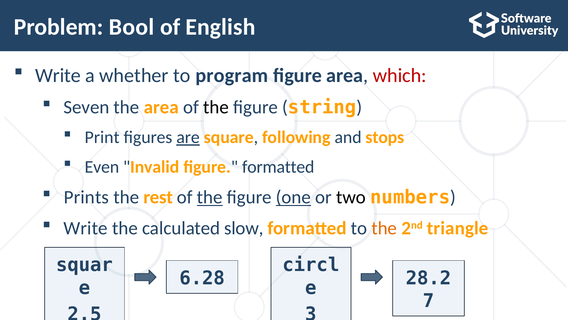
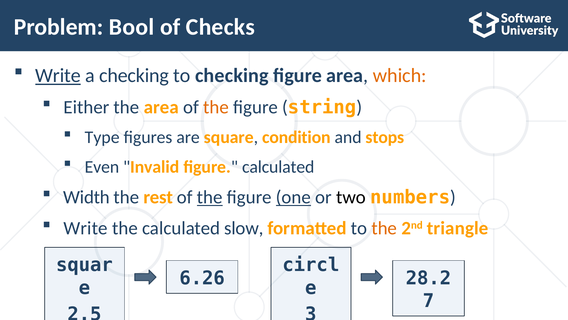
English: English -> Checks
Write at (58, 75) underline: none -> present
a whether: whether -> checking
to program: program -> checking
which colour: red -> orange
Seven: Seven -> Either
the at (216, 107) colour: black -> orange
Print: Print -> Type
are underline: present -> none
following: following -> condition
figure formatted: formatted -> calculated
Prints: Prints -> Width
6.28: 6.28 -> 6.26
